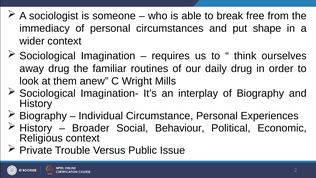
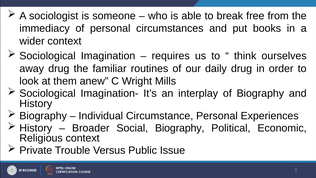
shape: shape -> books
Social Behaviour: Behaviour -> Biography
